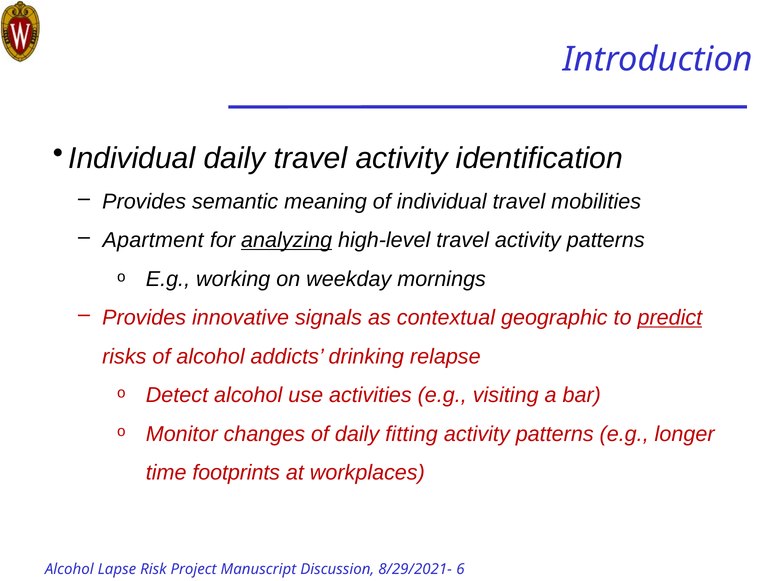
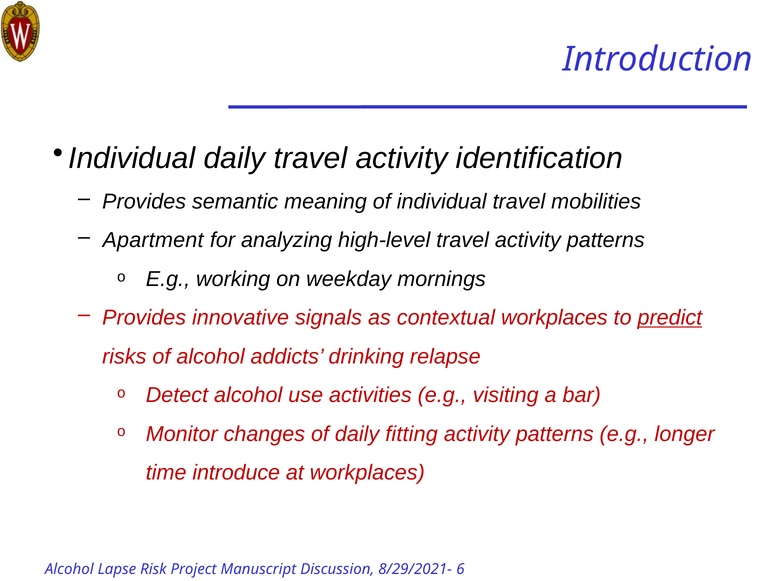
analyzing underline: present -> none
contextual geographic: geographic -> workplaces
footprints: footprints -> introduce
